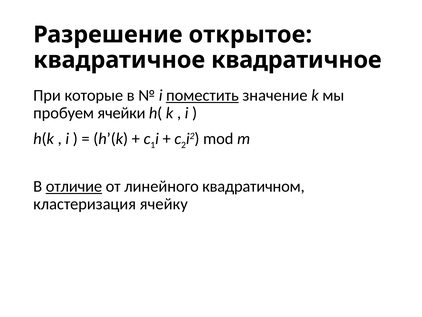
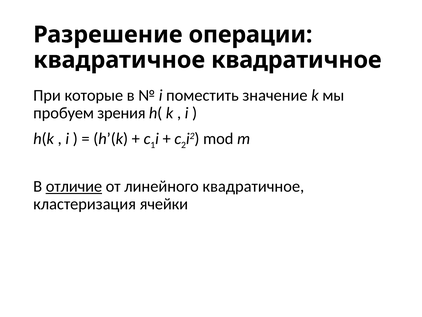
открытое: открытое -> операции
поместить underline: present -> none
ячейки: ячейки -> зрения
линейного квадратичном: квадратичном -> квадратичное
ячейку: ячейку -> ячейки
